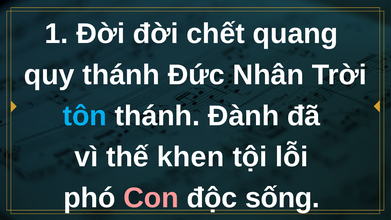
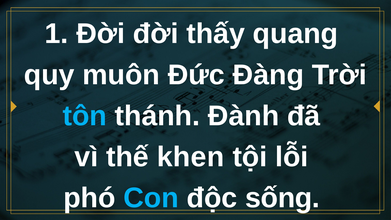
chết: chết -> thấy
quy thánh: thánh -> muôn
Nhân: Nhân -> Đàng
Con colour: pink -> light blue
